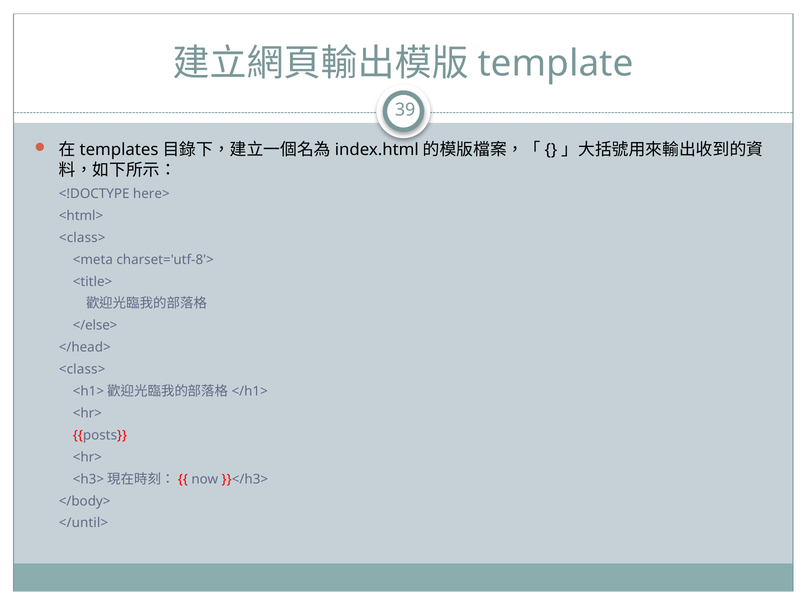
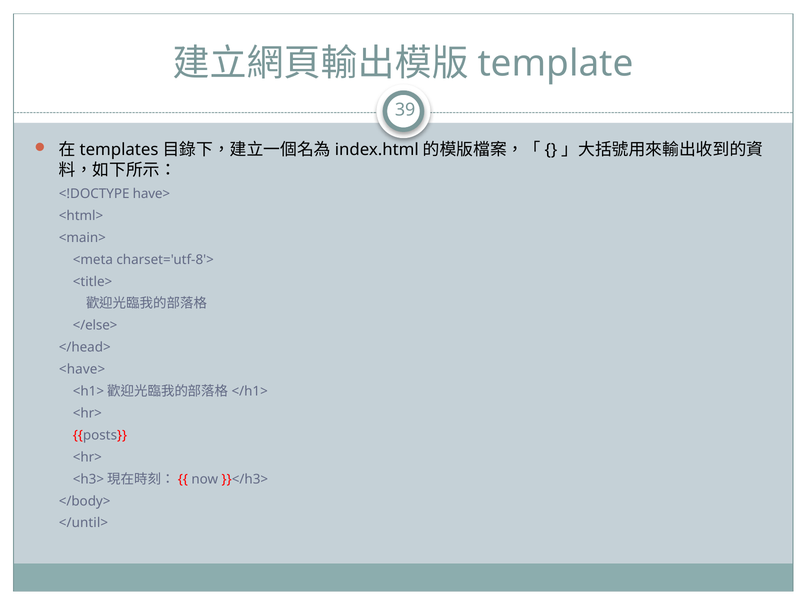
here>: here> -> have>
<class> at (82, 238): <class> -> <main>
<class> at (82, 370): <class> -> <have>
